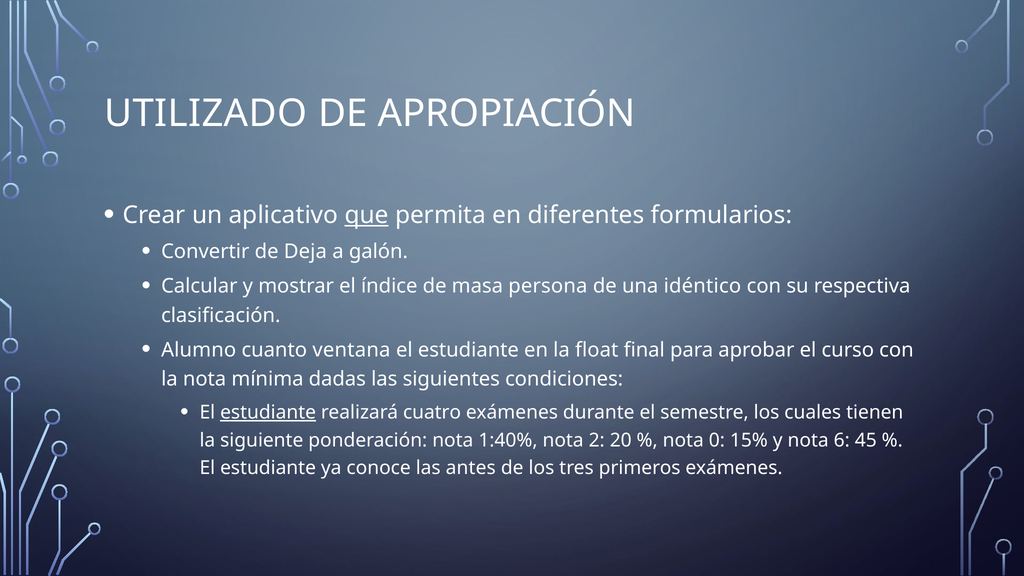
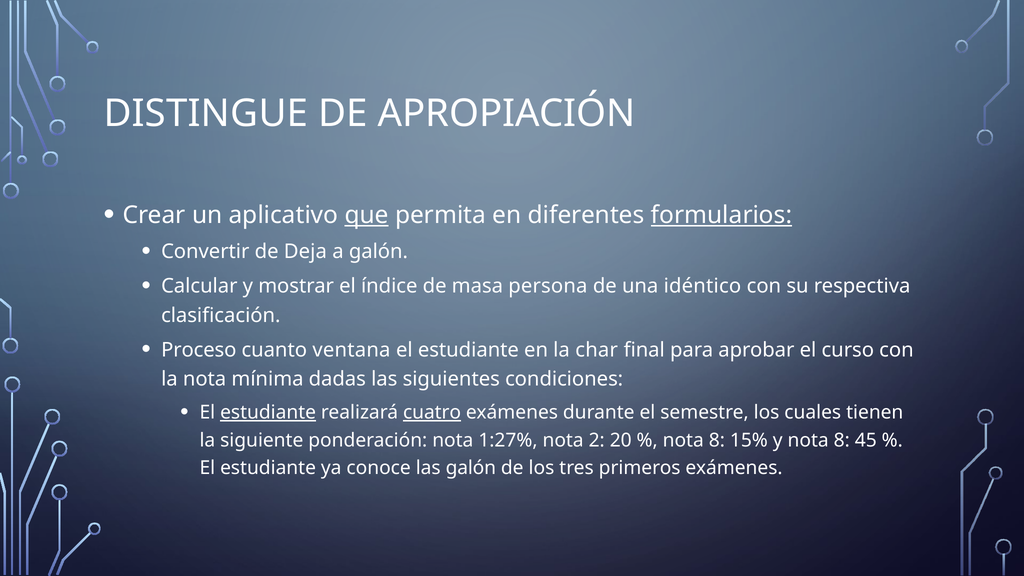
UTILIZADO: UTILIZADO -> DISTINGUE
formularios underline: none -> present
Alumno: Alumno -> Proceso
float: float -> char
cuatro underline: none -> present
1:40%: 1:40% -> 1:27%
0 at (717, 440): 0 -> 8
y nota 6: 6 -> 8
las antes: antes -> galón
